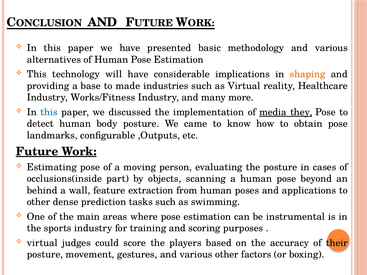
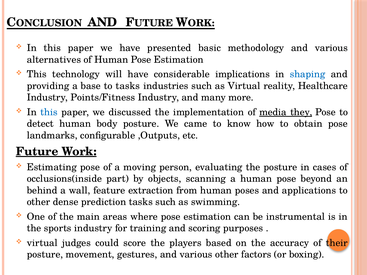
shaping colour: orange -> blue
to made: made -> tasks
Works/Fitness: Works/Fitness -> Points/Fitness
